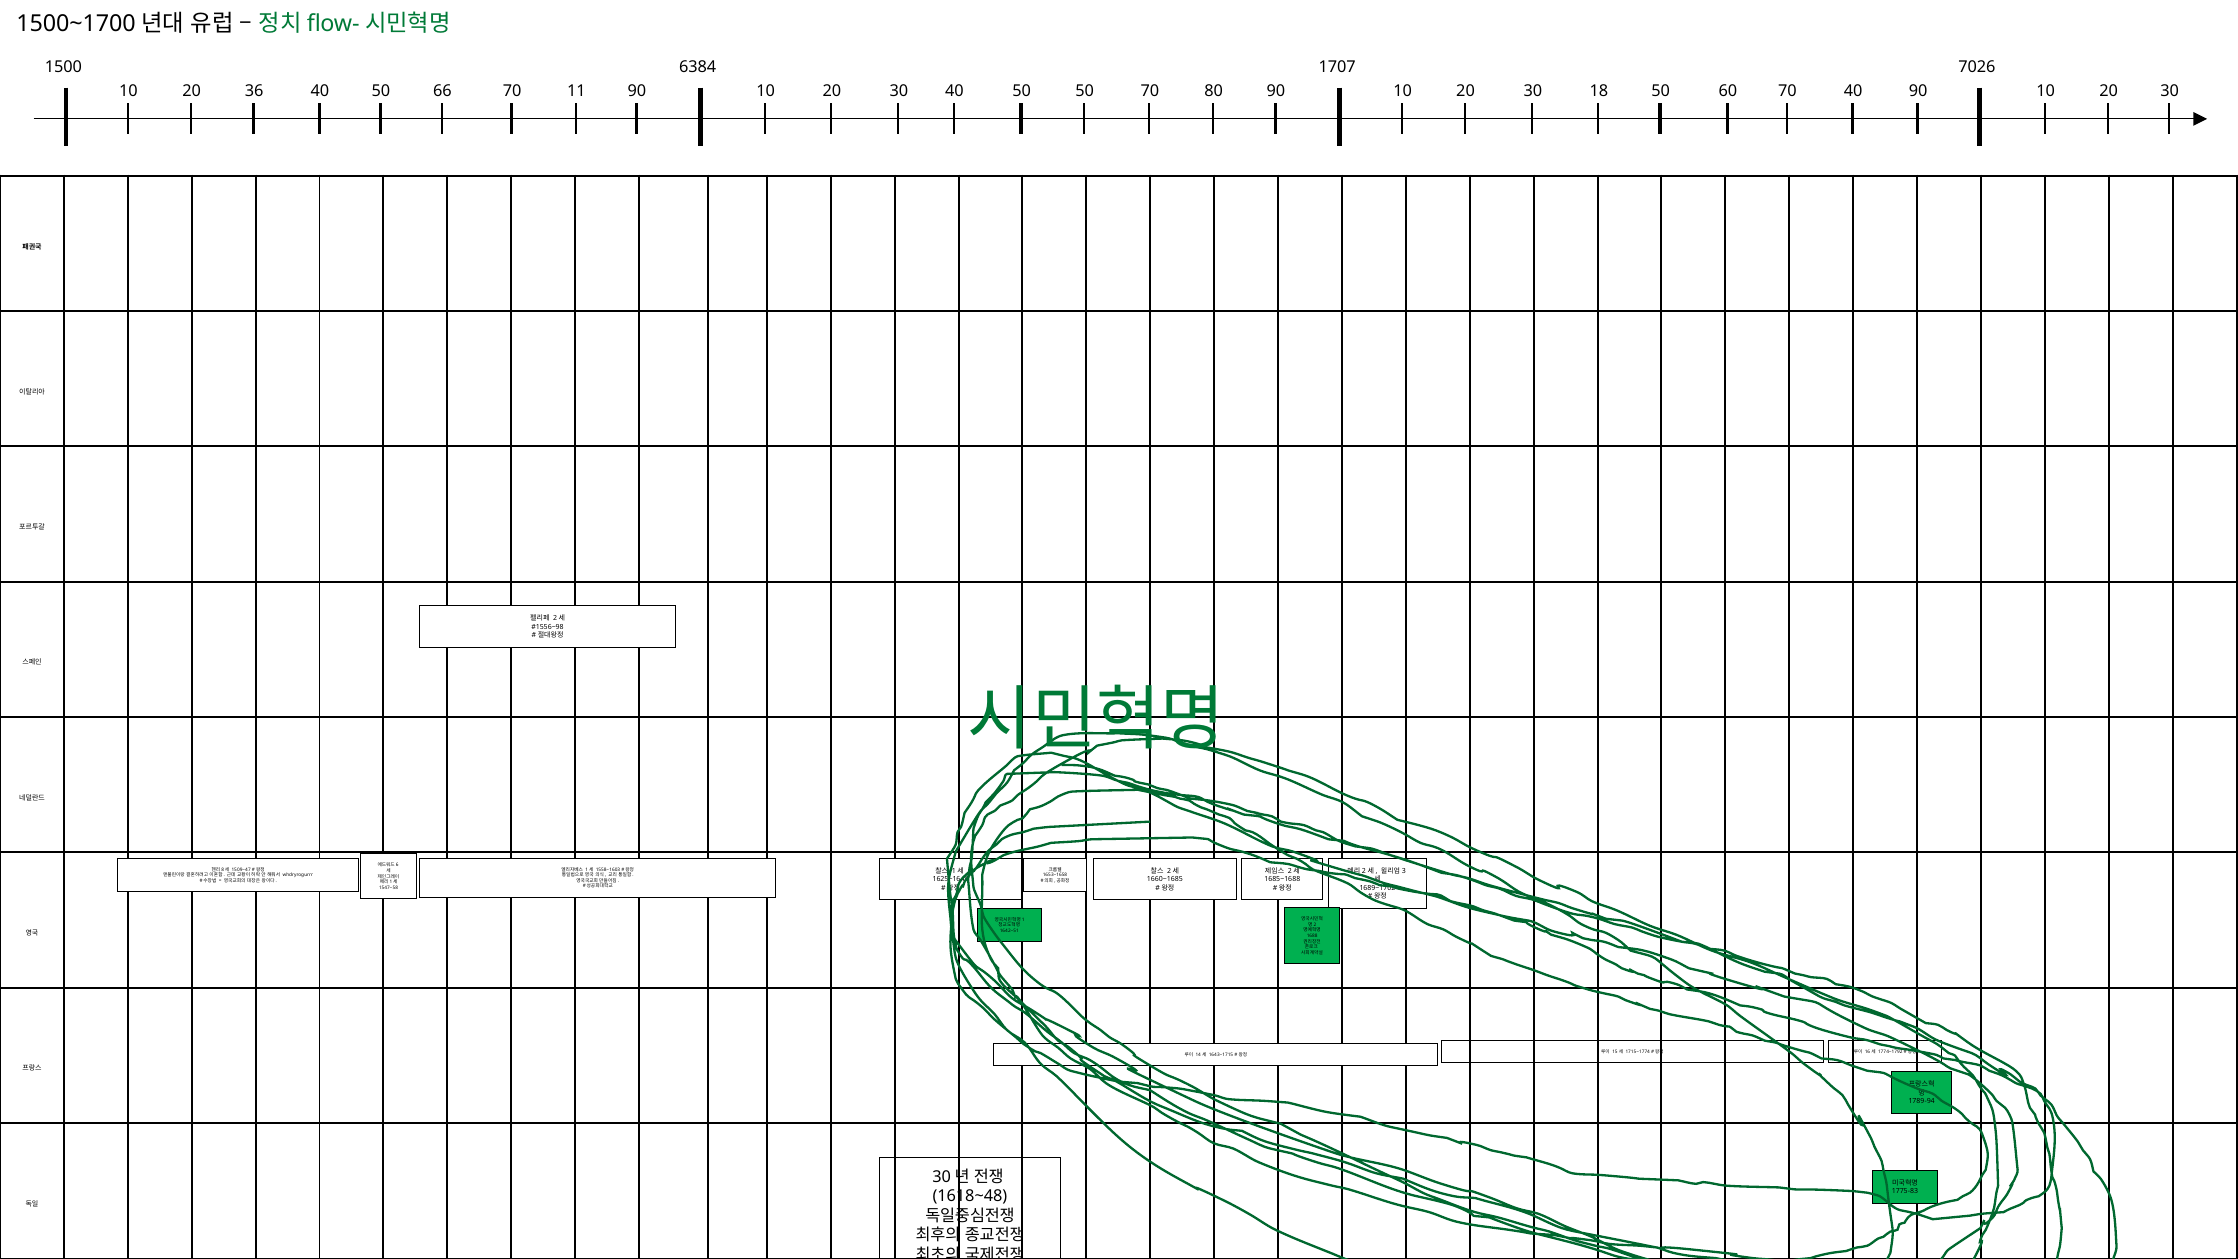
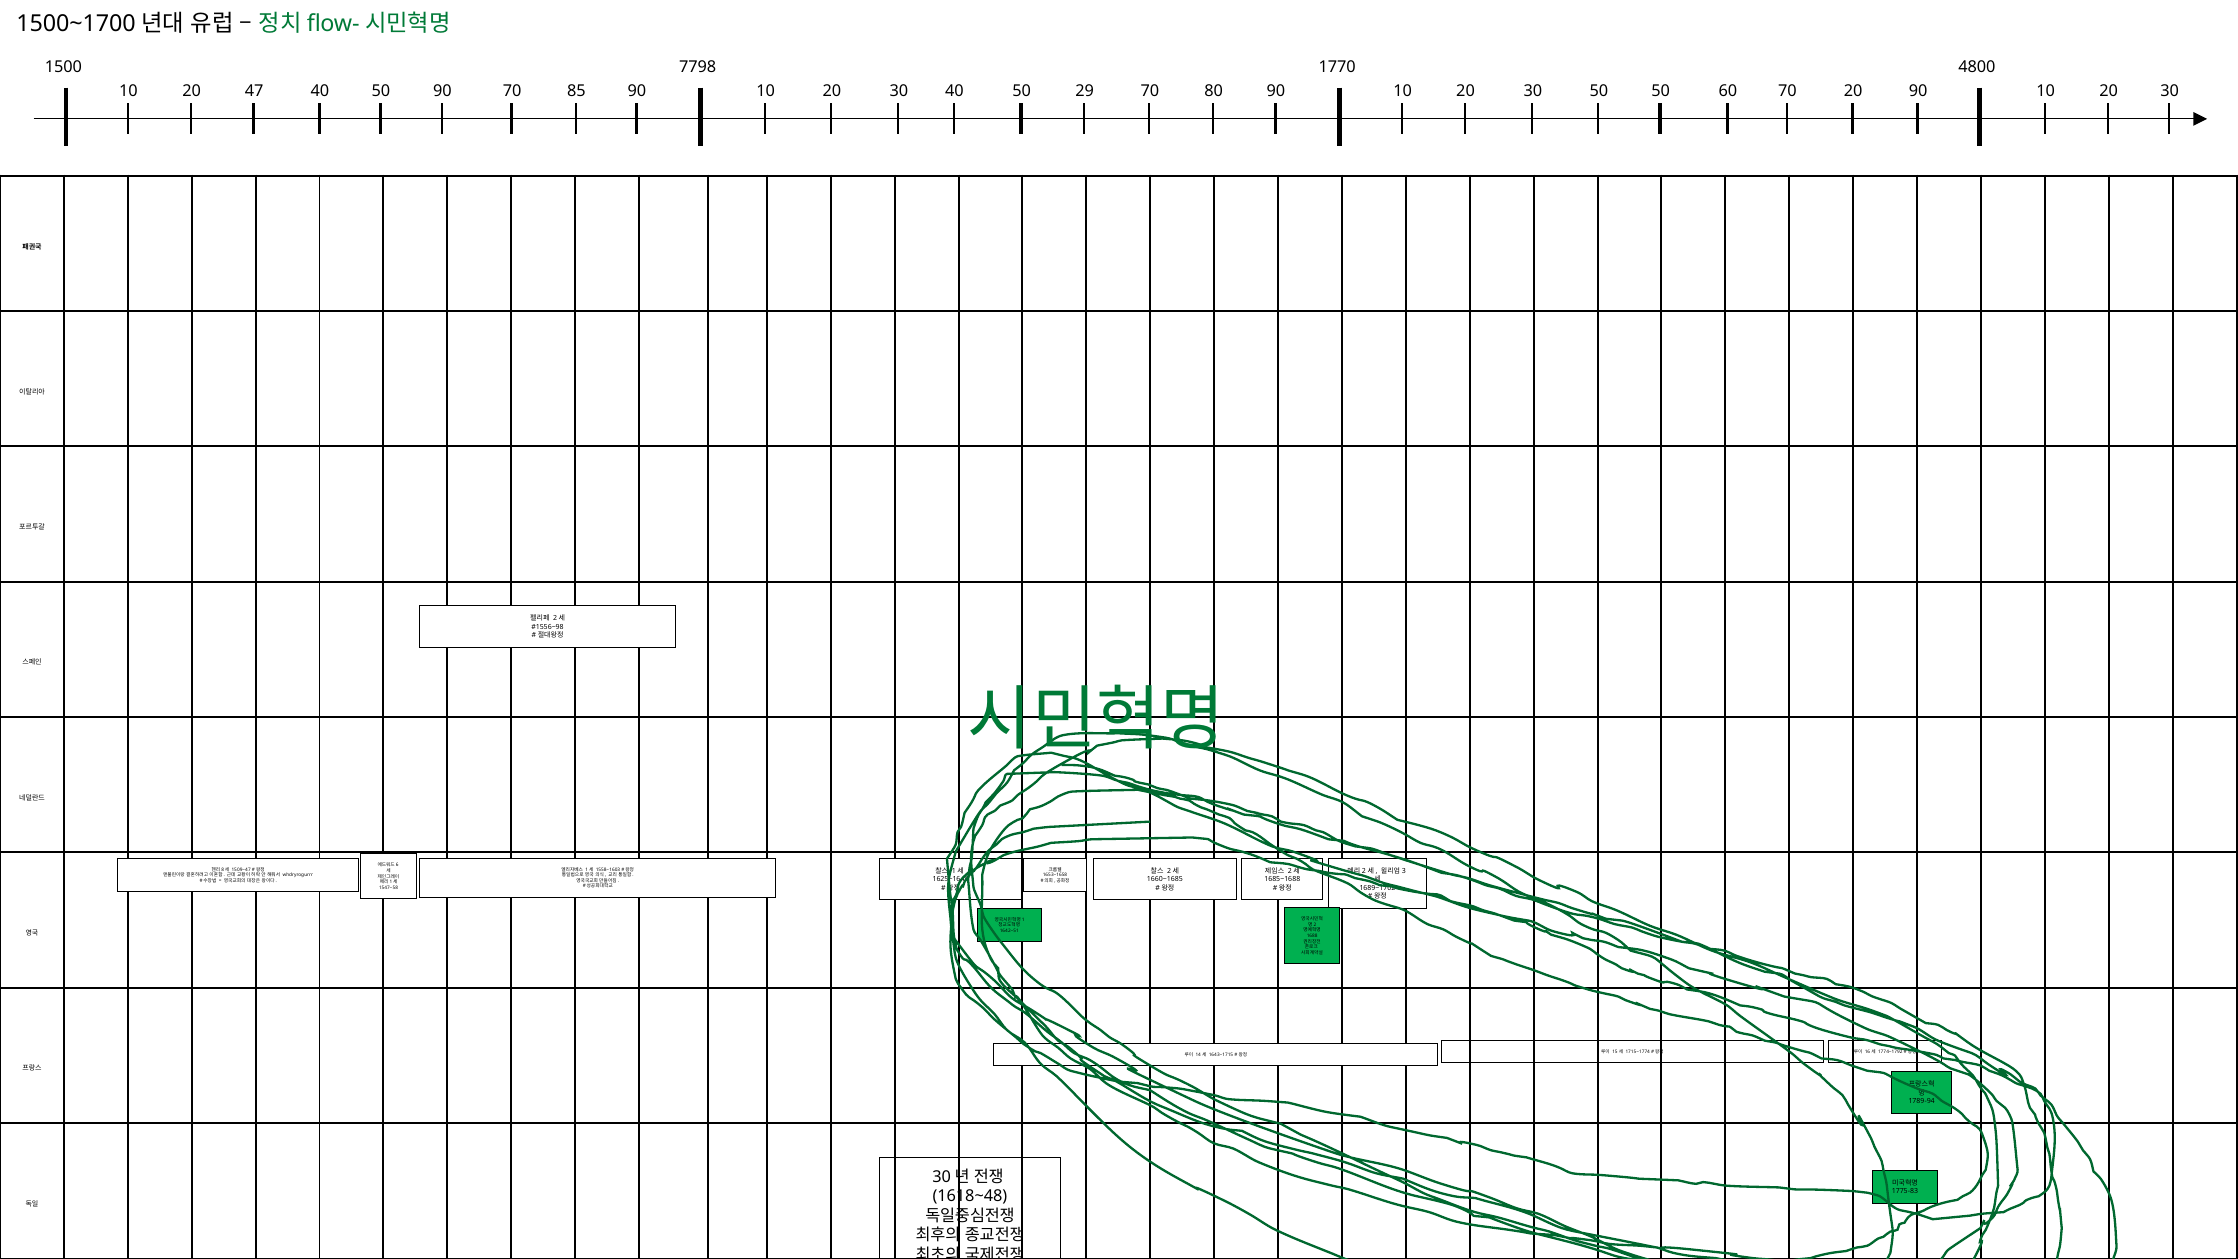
6384: 6384 -> 7798
1707: 1707 -> 1770
7026: 7026 -> 4800
36: 36 -> 47
40 66: 66 -> 90
11: 11 -> 85
40 50: 50 -> 29
30 18: 18 -> 50
70 40: 40 -> 20
